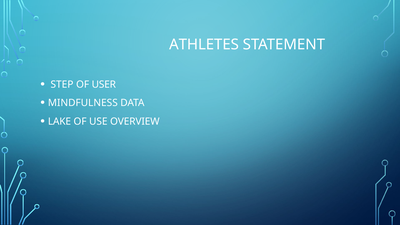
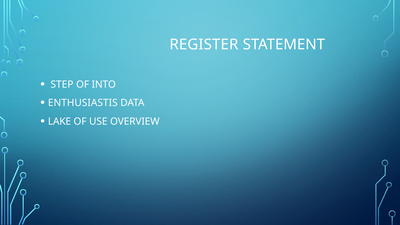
ATHLETES: ATHLETES -> REGISTER
USER: USER -> INTO
MINDFULNESS: MINDFULNESS -> ENTHUSIASTIS
